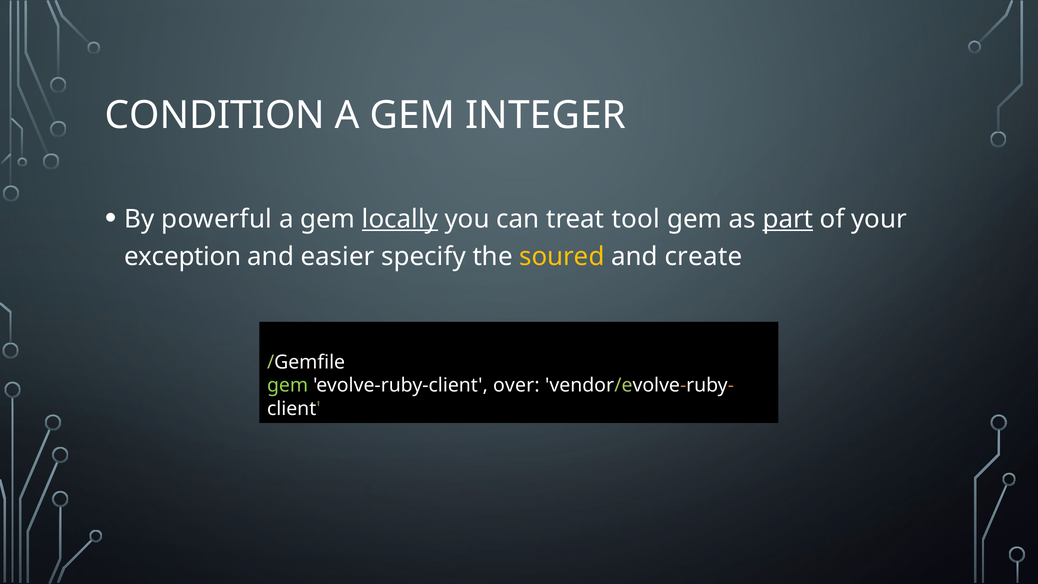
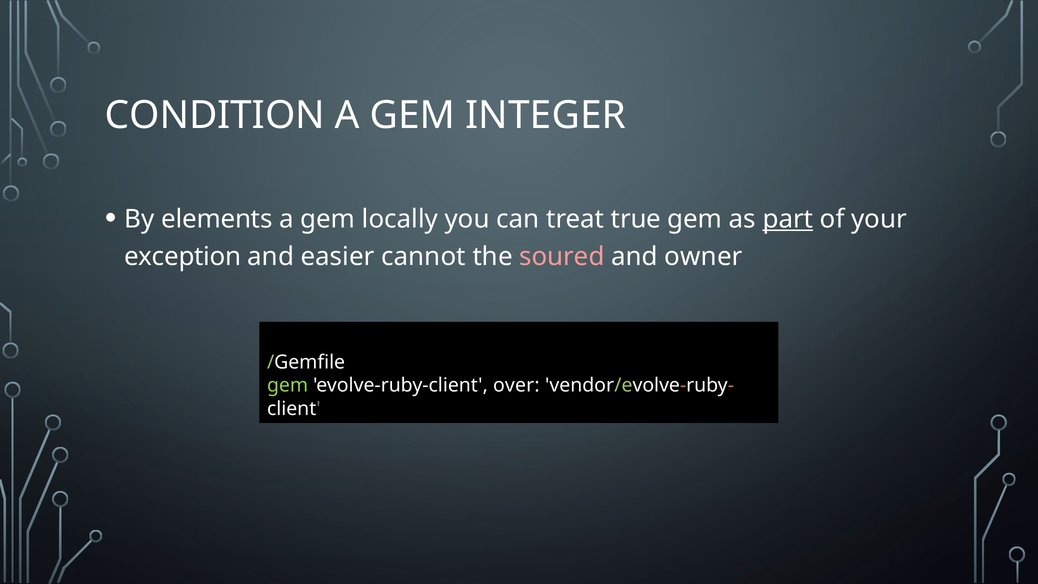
powerful: powerful -> elements
locally underline: present -> none
tool: tool -> true
specify: specify -> cannot
soured colour: yellow -> pink
create: create -> owner
